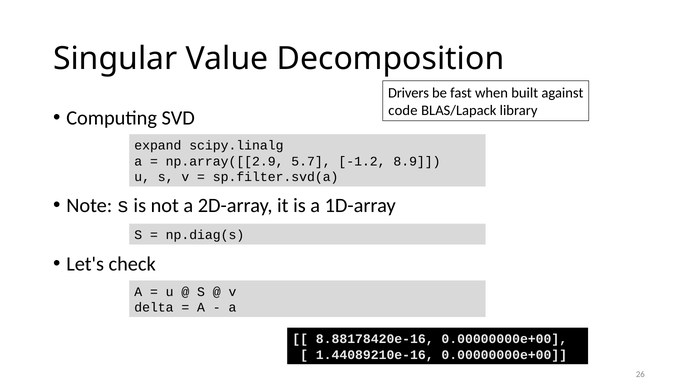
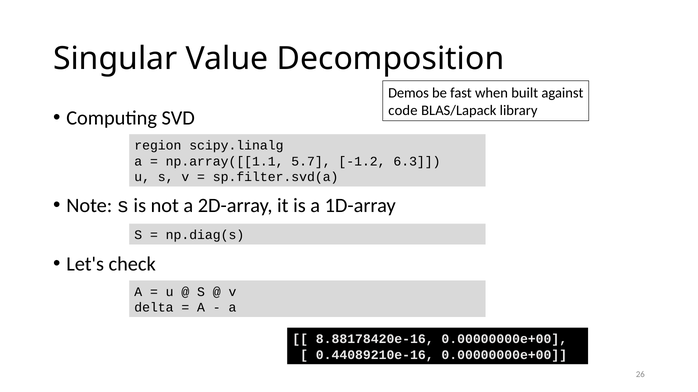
Drivers: Drivers -> Demos
expand: expand -> region
np.array([[2.9: np.array([[2.9 -> np.array([[1.1
8.9: 8.9 -> 6.3
1.44089210e-16: 1.44089210e-16 -> 0.44089210e-16
